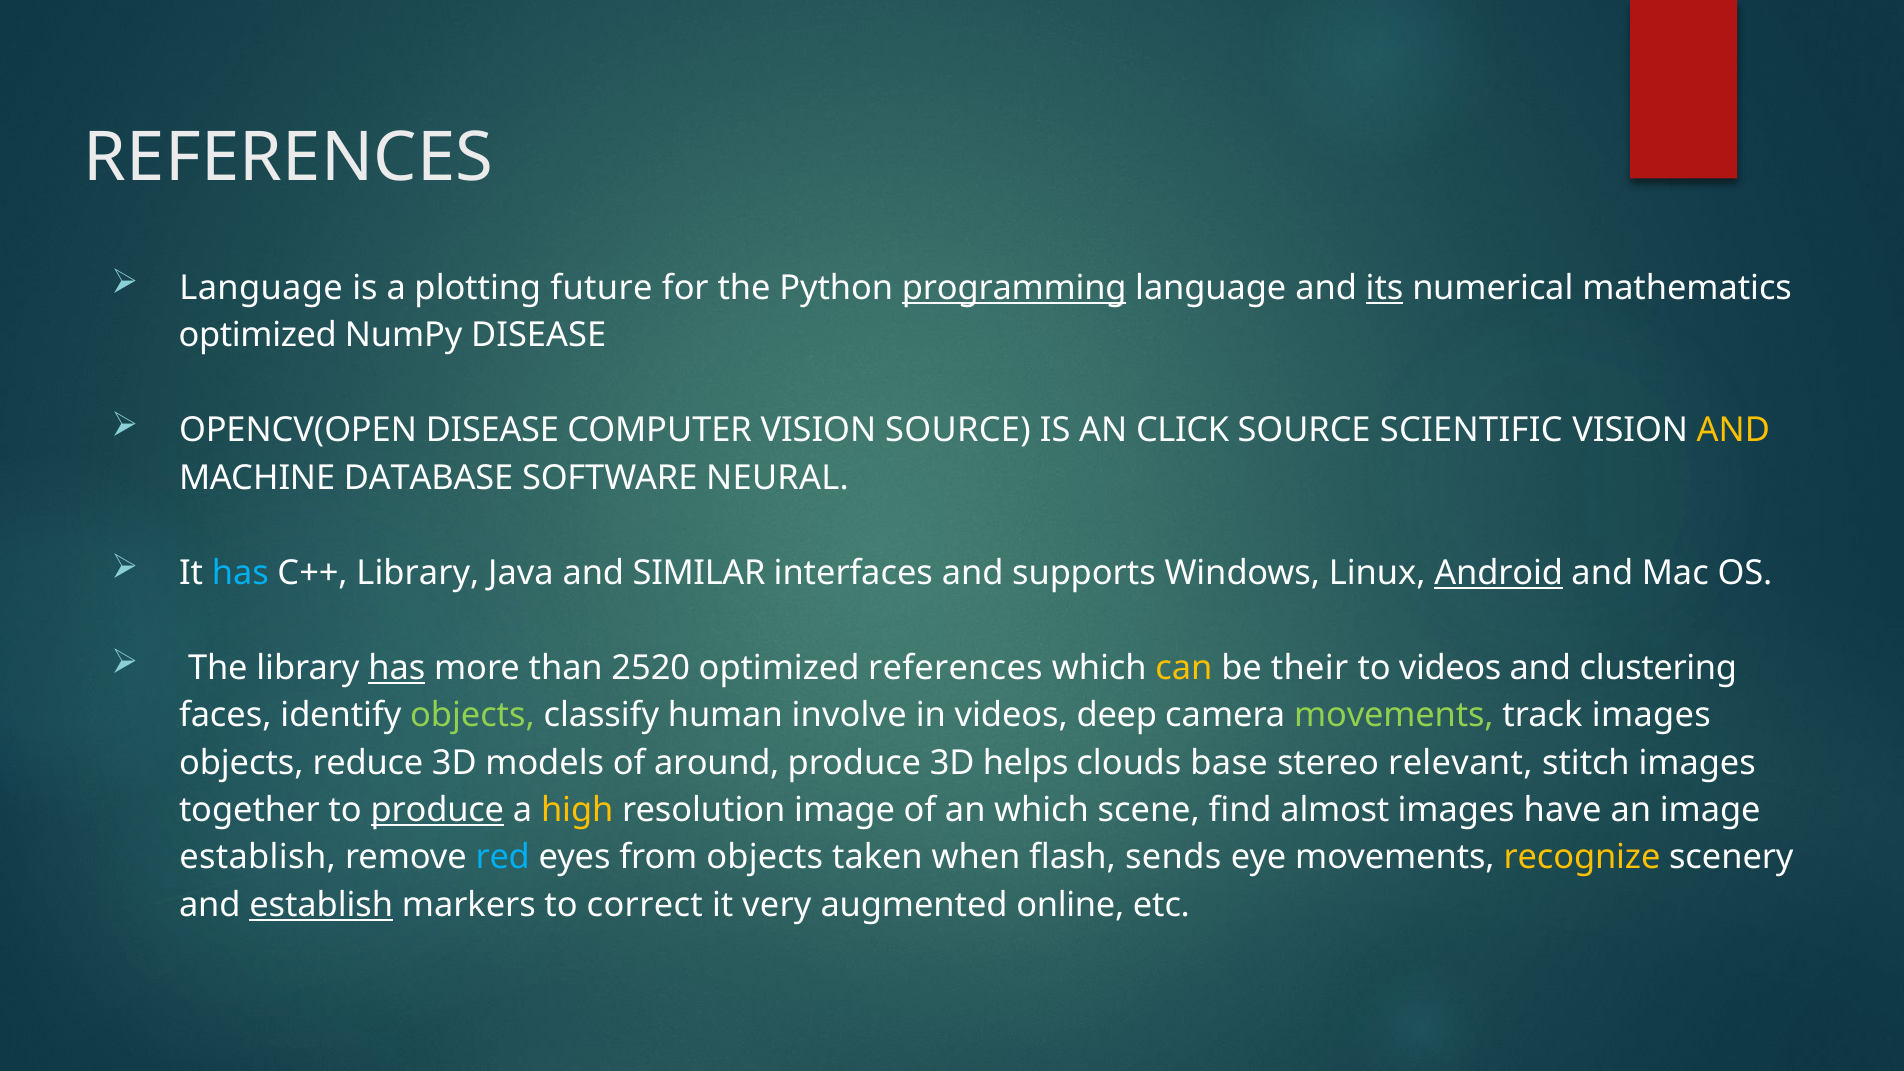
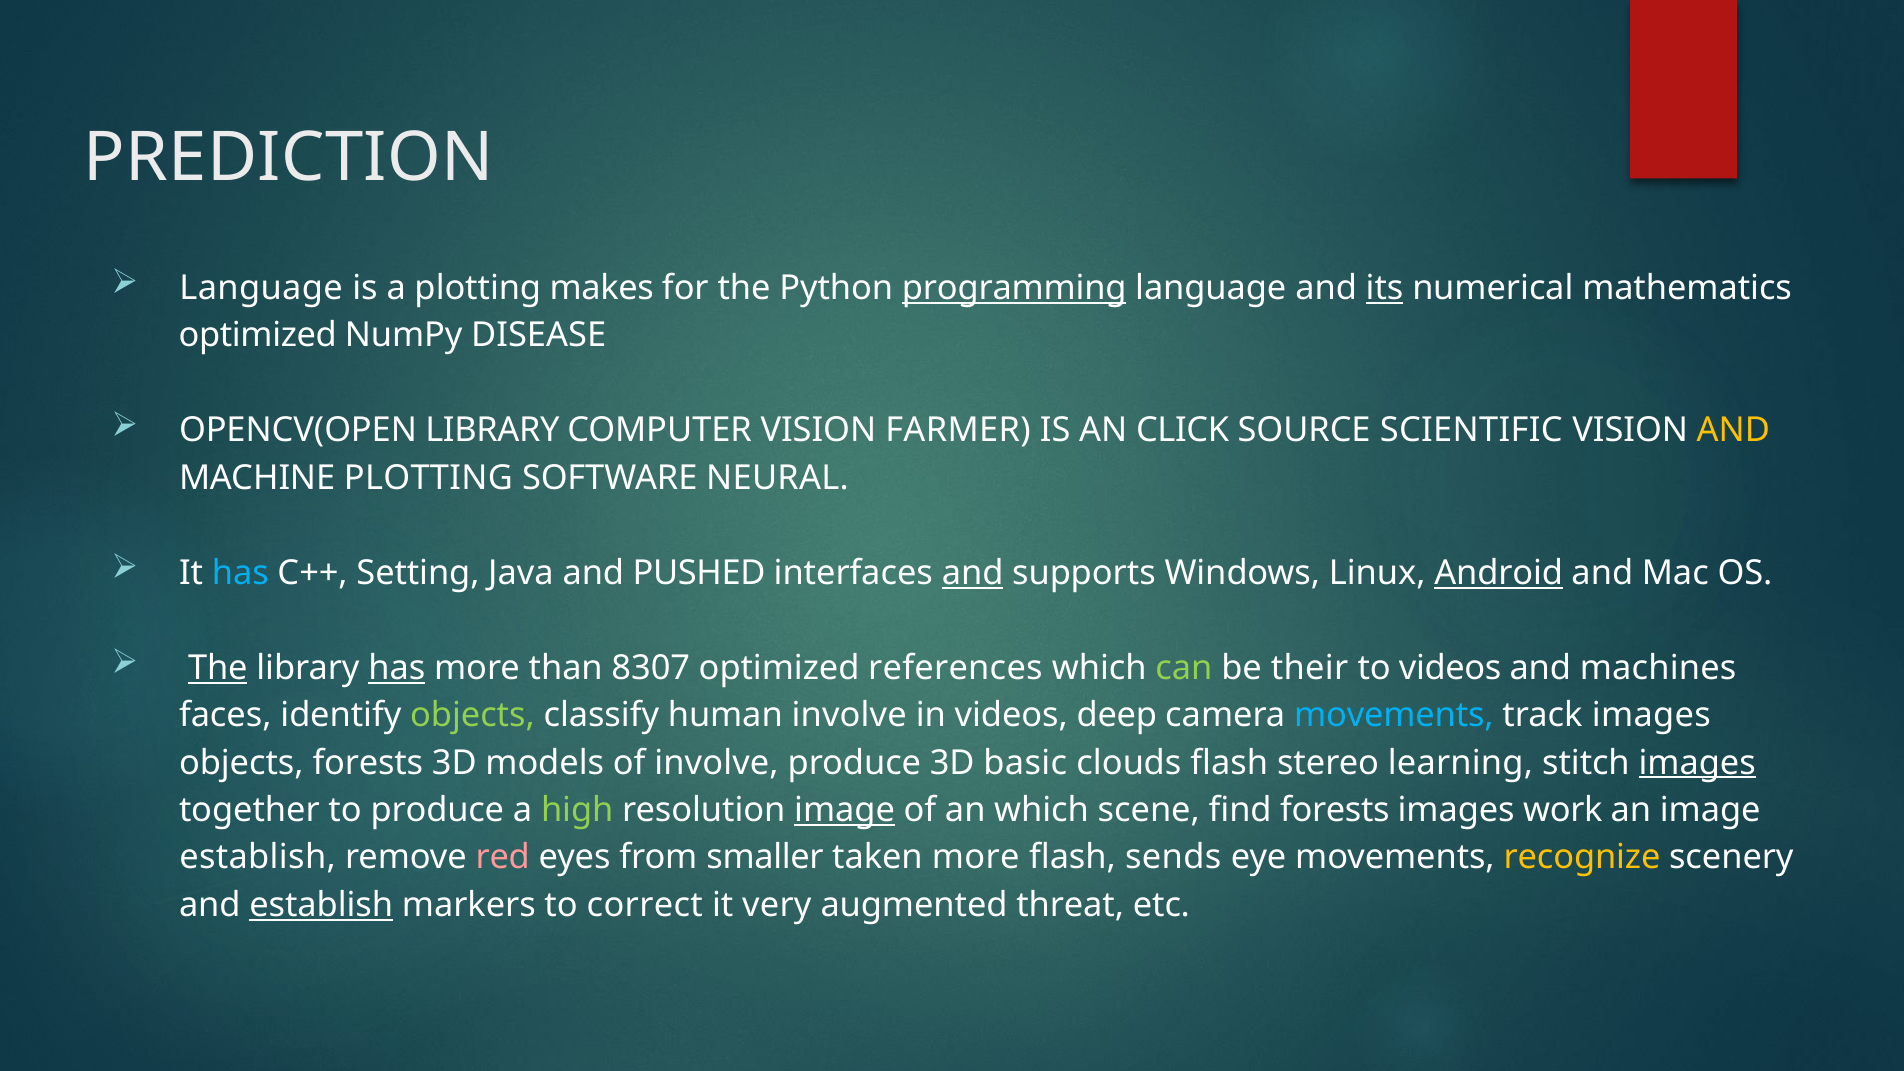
REFERENCES at (289, 158): REFERENCES -> PREDICTION
future: future -> makes
OPENCV(OPEN DISEASE: DISEASE -> LIBRARY
VISION SOURCE: SOURCE -> FARMER
MACHINE DATABASE: DATABASE -> PLOTTING
C++ Library: Library -> Setting
SIMILAR: SIMILAR -> PUSHED
and at (973, 573) underline: none -> present
The at (218, 668) underline: none -> present
2520: 2520 -> 8307
can colour: yellow -> light green
clustering: clustering -> machines
movements at (1394, 715) colour: light green -> light blue
objects reduce: reduce -> forests
of around: around -> involve
helps: helps -> basic
clouds base: base -> flash
relevant: relevant -> learning
images at (1697, 763) underline: none -> present
produce at (437, 810) underline: present -> none
high colour: yellow -> light green
image at (845, 810) underline: none -> present
find almost: almost -> forests
have: have -> work
red colour: light blue -> pink
from objects: objects -> smaller
taken when: when -> more
online: online -> threat
